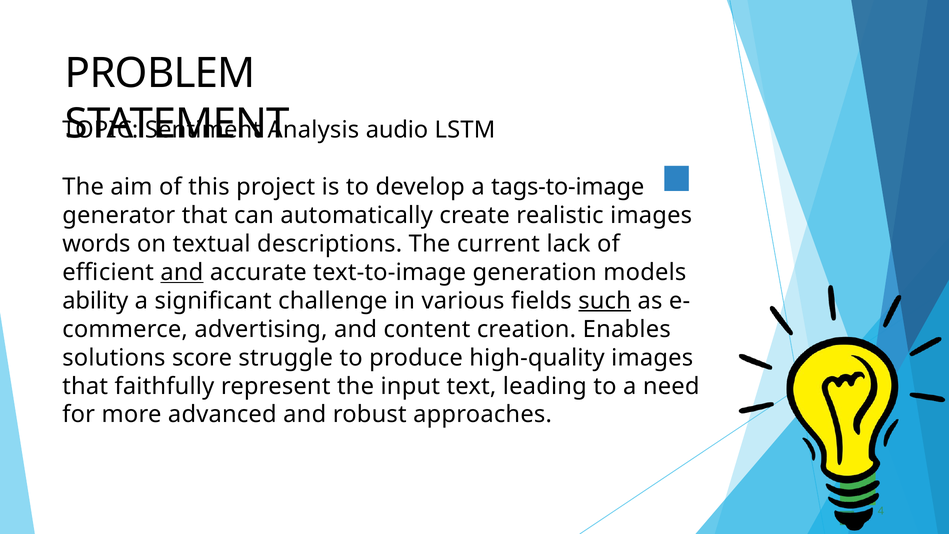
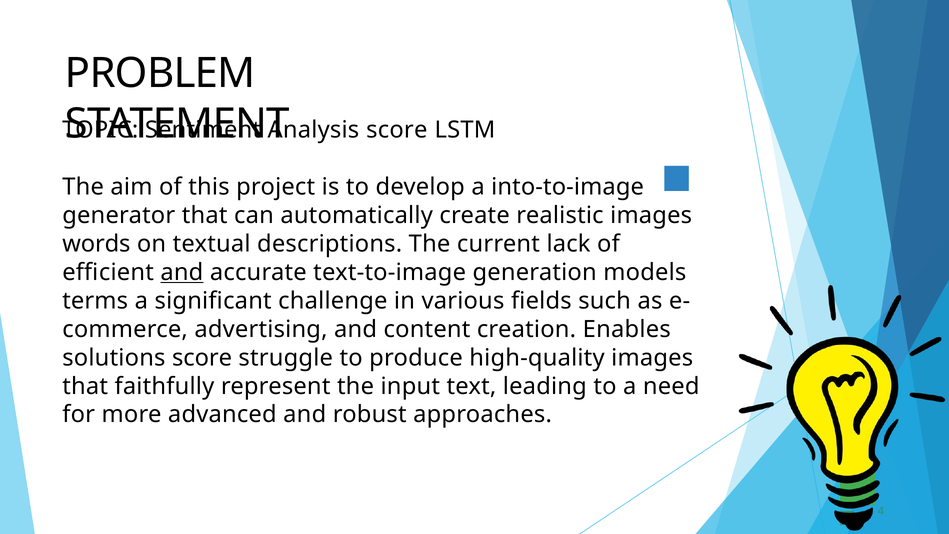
Analysis audio: audio -> score
tags-to-image: tags-to-image -> into-to-image
ability: ability -> terms
such underline: present -> none
